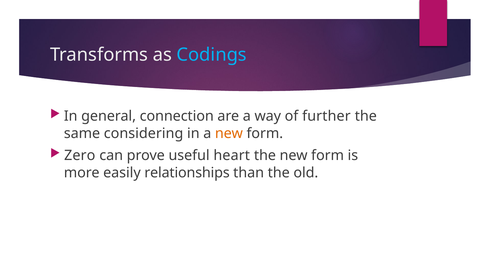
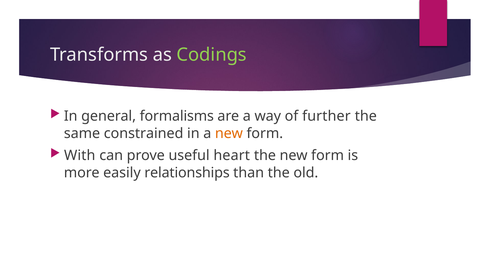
Codings colour: light blue -> light green
connection: connection -> formalisms
considering: considering -> constrained
Zero: Zero -> With
